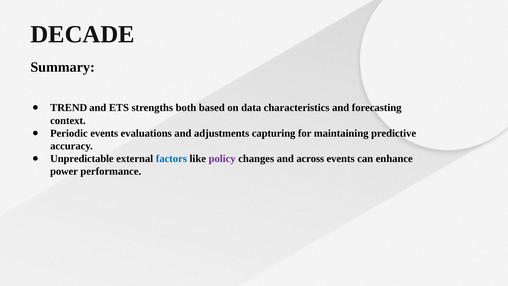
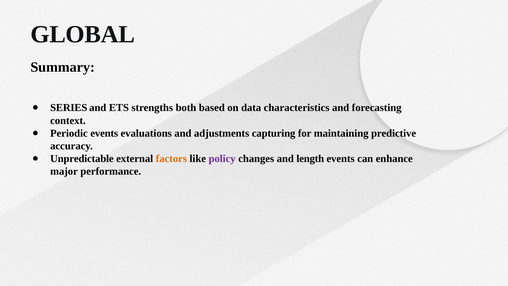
DECADE: DECADE -> GLOBAL
TREND: TREND -> SERIES
factors colour: blue -> orange
across: across -> length
power: power -> major
